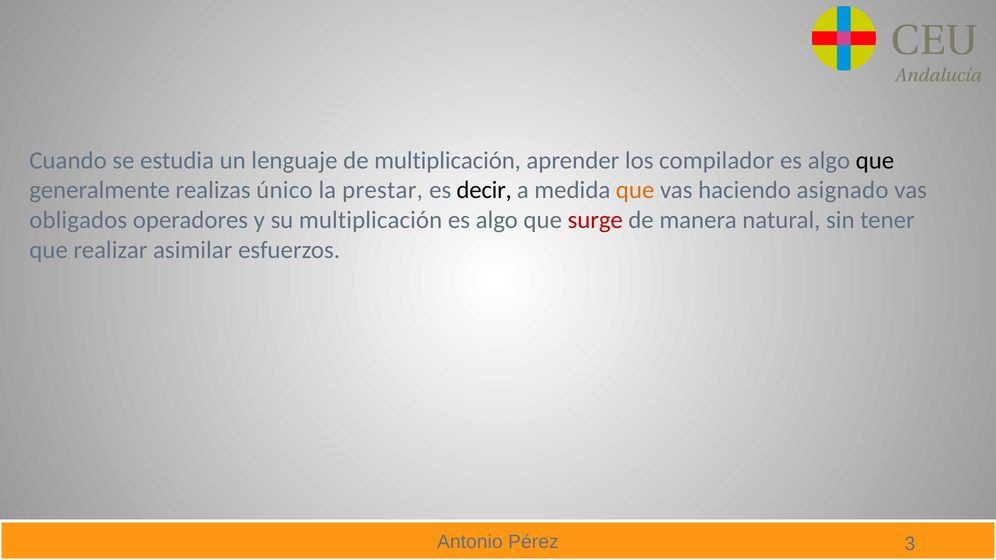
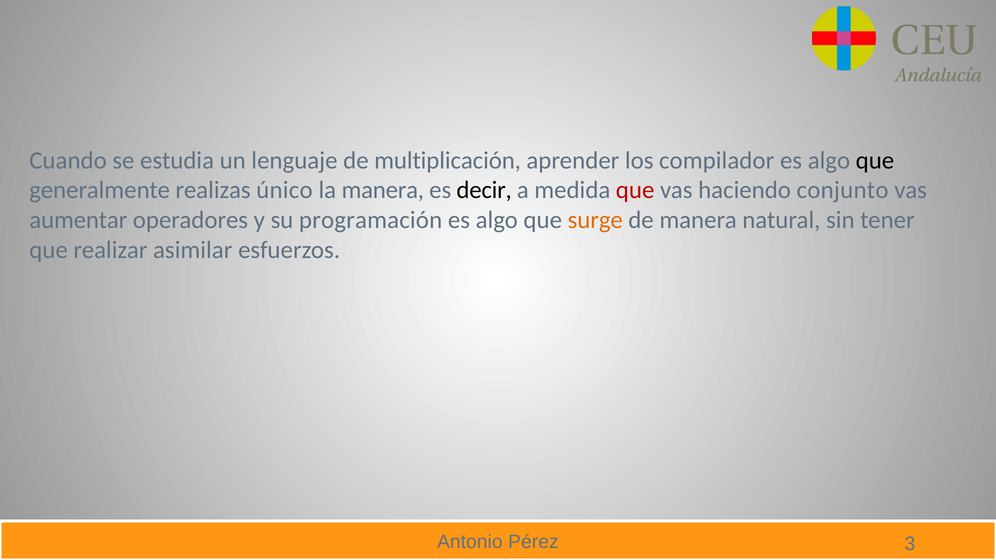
la prestar: prestar -> manera
que at (635, 190) colour: orange -> red
asignado: asignado -> conjunto
obligados: obligados -> aumentar
su multiplicación: multiplicación -> programación
surge colour: red -> orange
